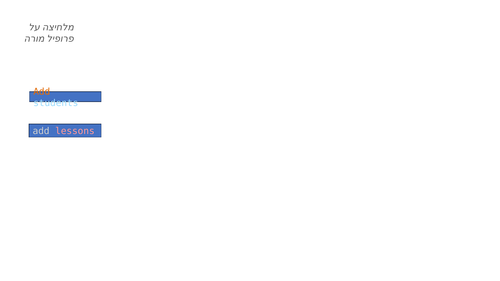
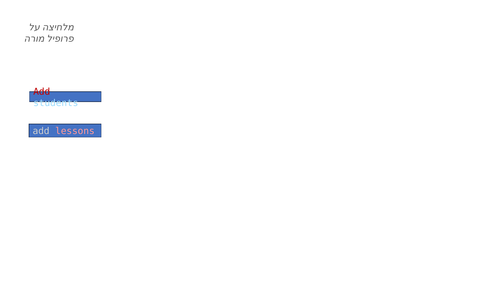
Add at (42, 92) colour: orange -> red
